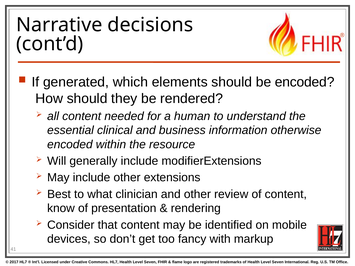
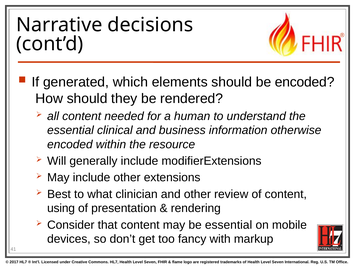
know: know -> using
be identified: identified -> essential
